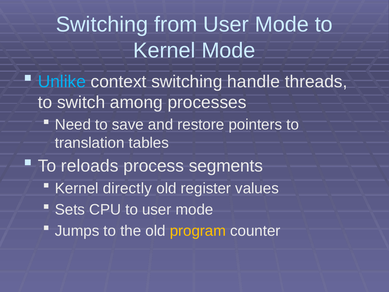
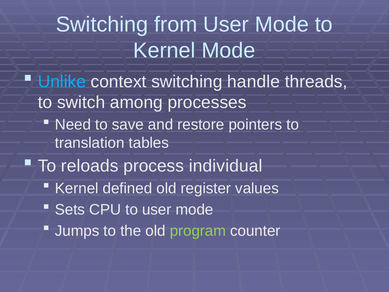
segments: segments -> individual
directly: directly -> defined
program colour: yellow -> light green
